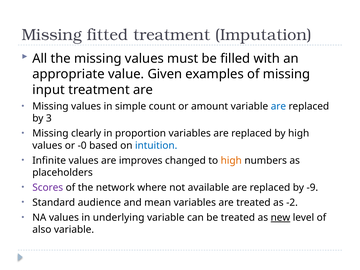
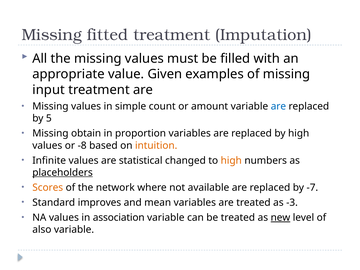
3: 3 -> 5
clearly: clearly -> obtain
-0: -0 -> -8
intuition colour: blue -> orange
improves: improves -> statistical
placeholders underline: none -> present
Scores colour: purple -> orange
-9: -9 -> -7
audience: audience -> improves
-2: -2 -> -3
underlying: underlying -> association
